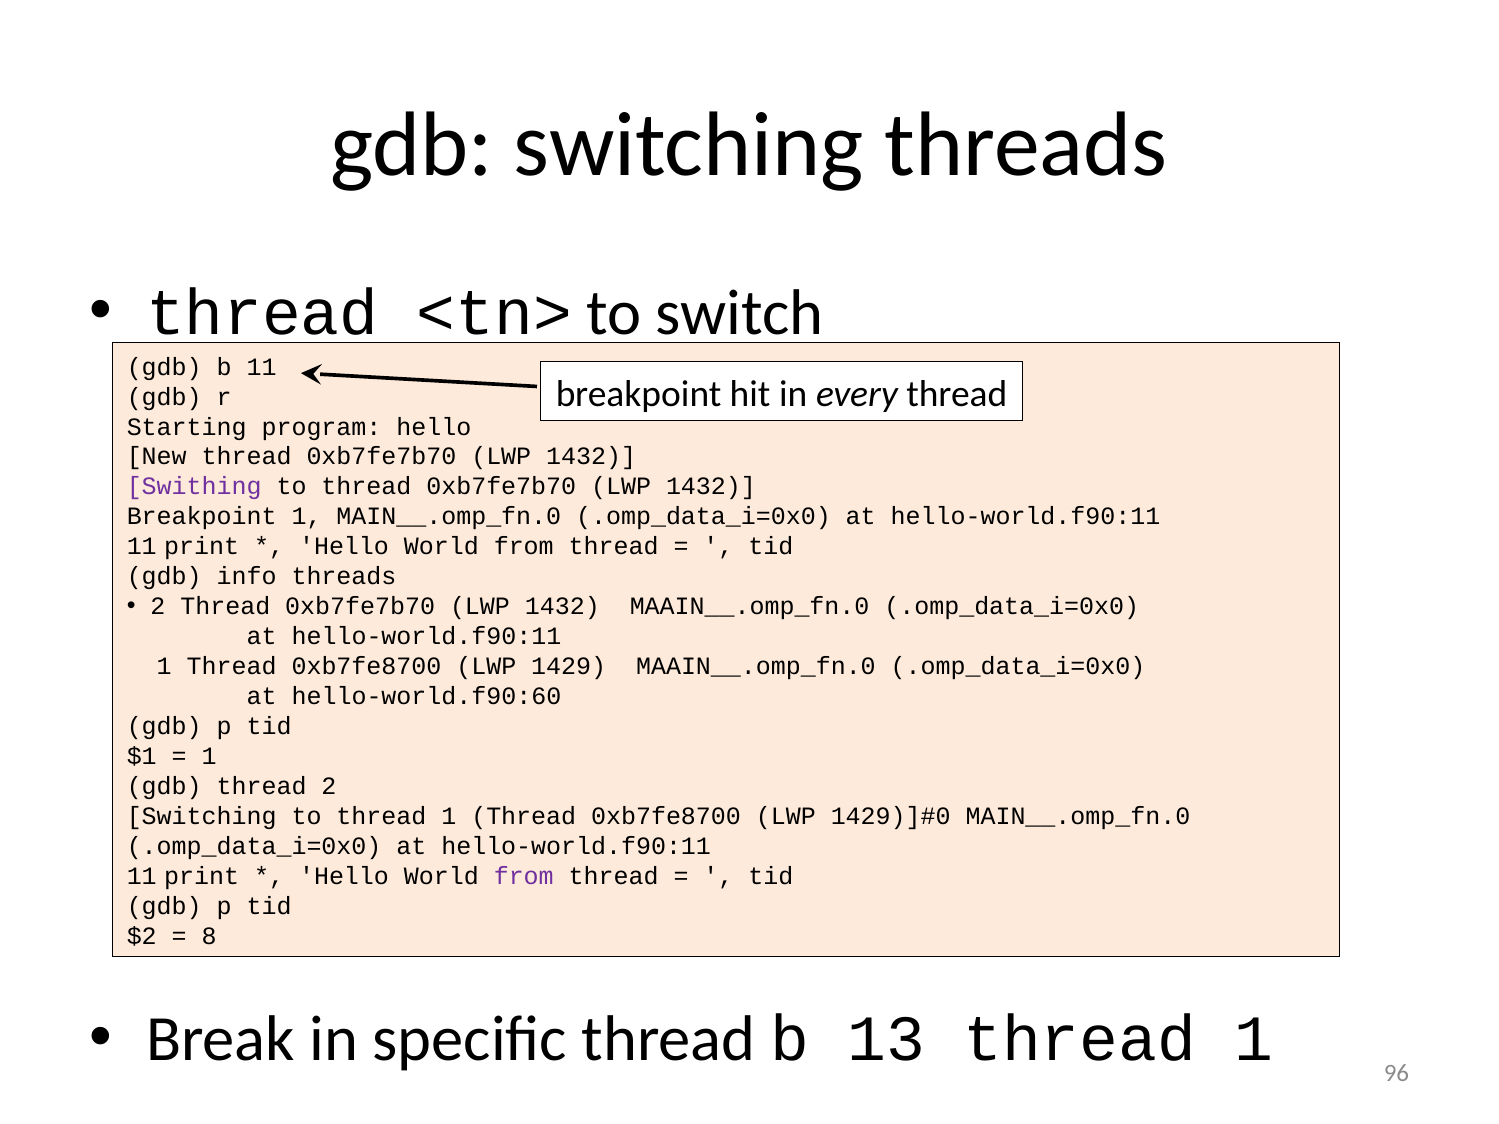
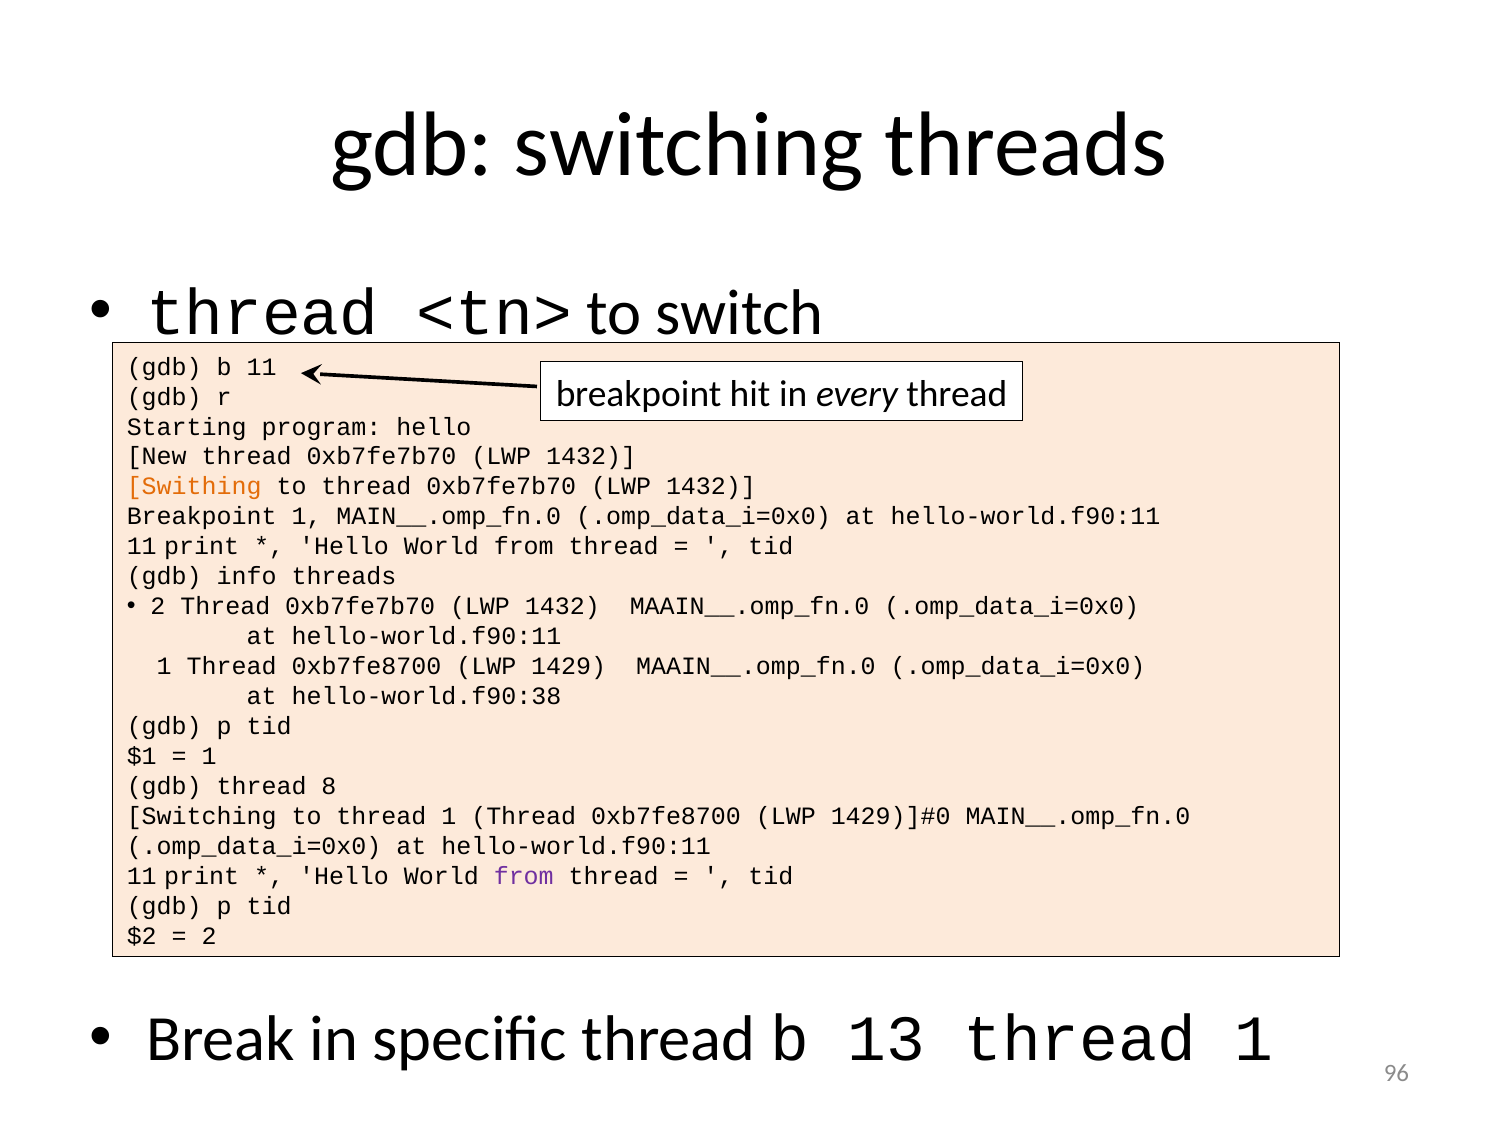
Swithing colour: purple -> orange
hello-world.f90:60: hello-world.f90:60 -> hello-world.f90:38
thread 2: 2 -> 8
8 at (209, 937): 8 -> 2
